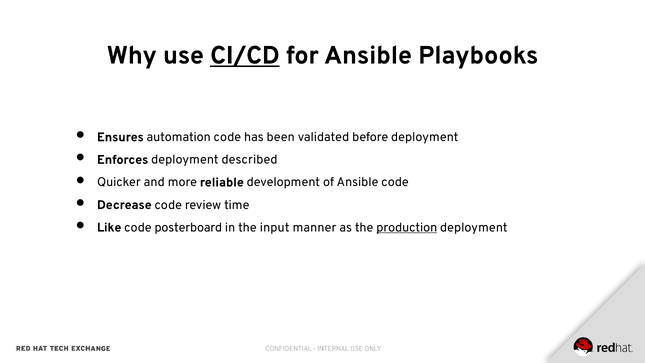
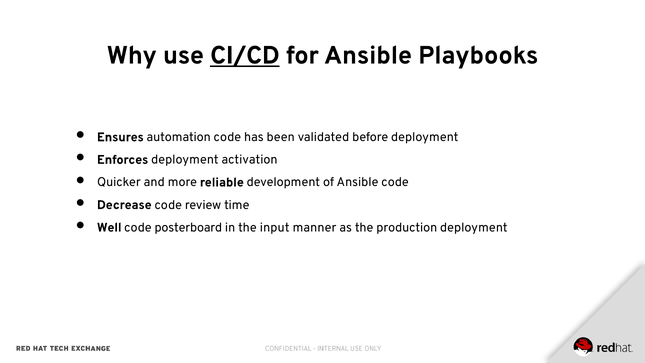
described: described -> activation
Like: Like -> Well
production underline: present -> none
